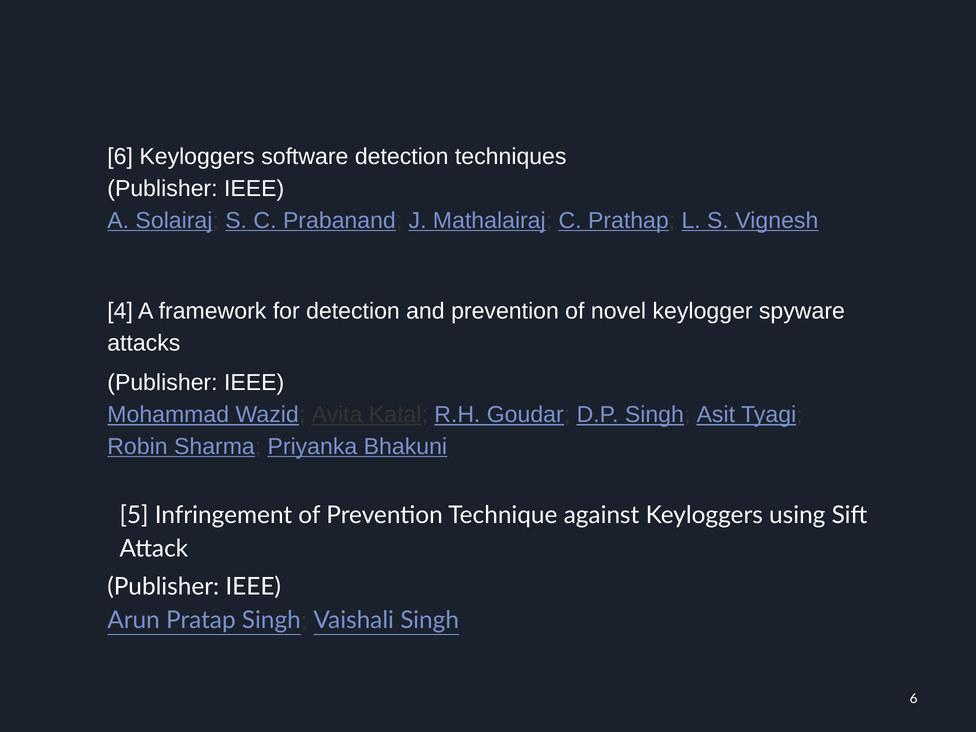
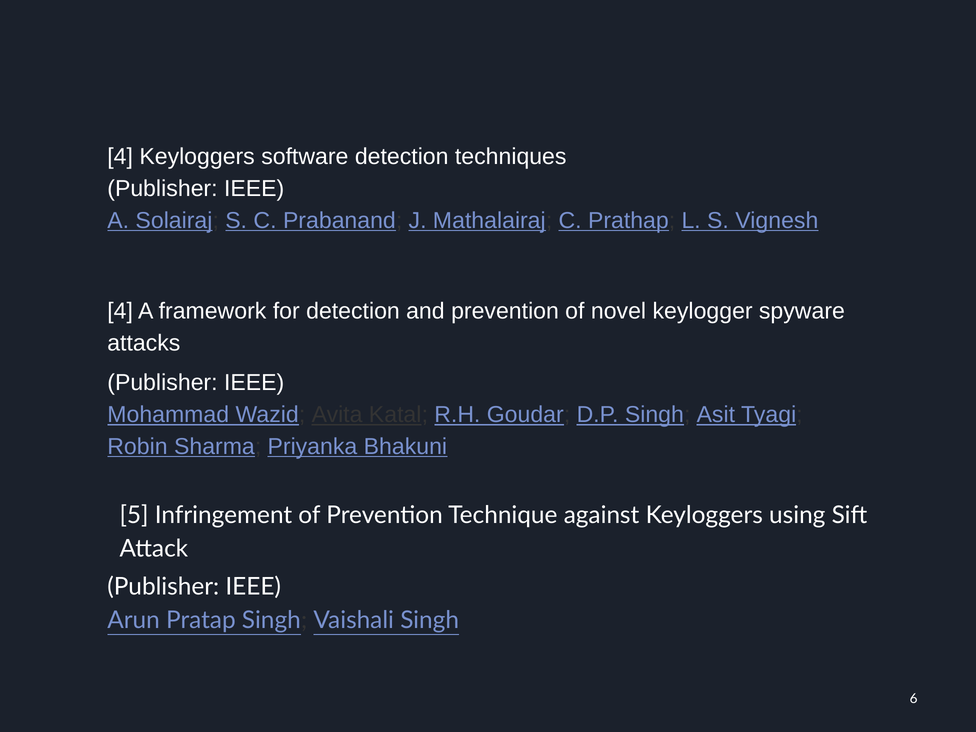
6 at (120, 157): 6 -> 4
